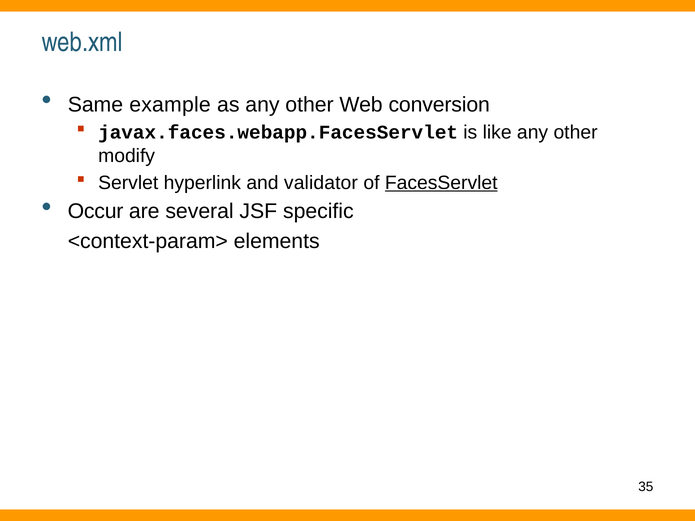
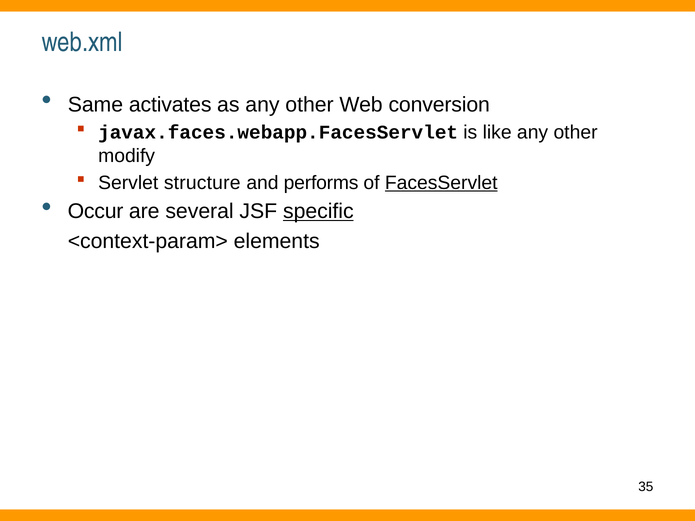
example: example -> activates
hyperlink: hyperlink -> structure
validator: validator -> performs
specific underline: none -> present
